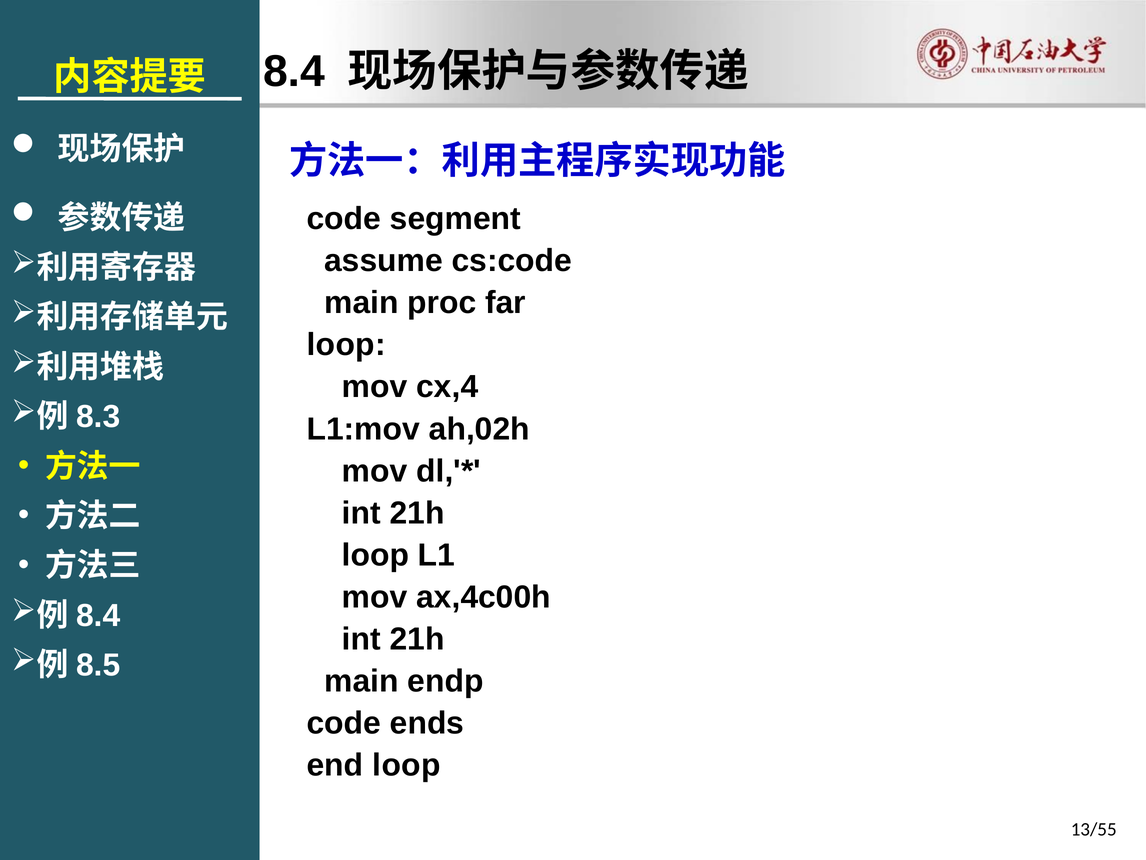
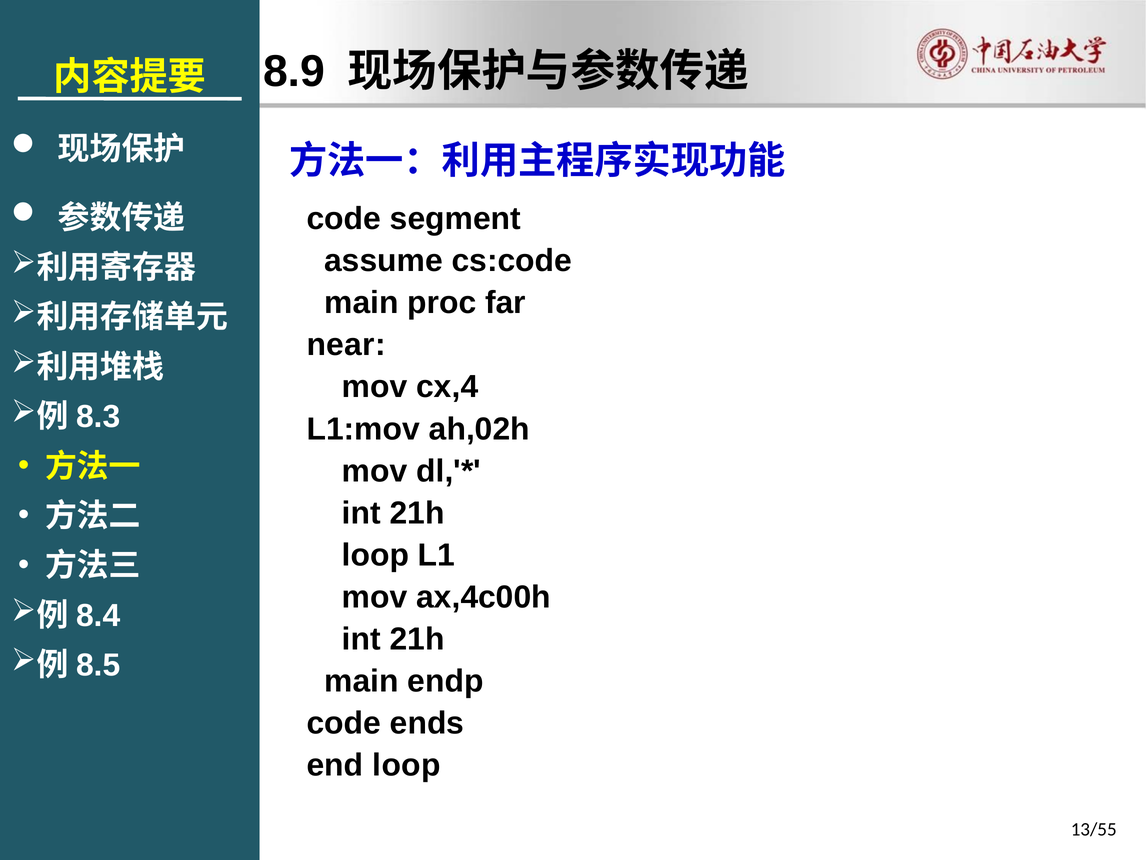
8.4: 8.4 -> 8.9
loop at (346, 345): loop -> near
